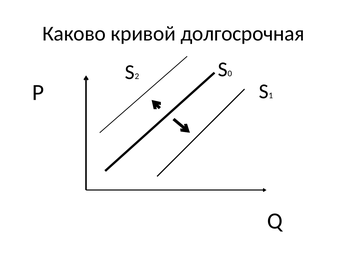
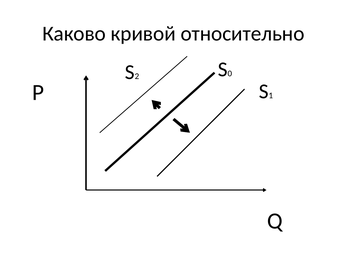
долгосрочная: долгосрочная -> относительно
